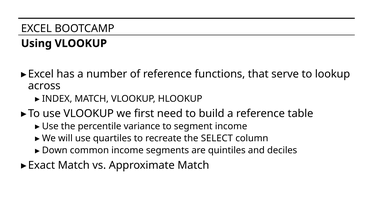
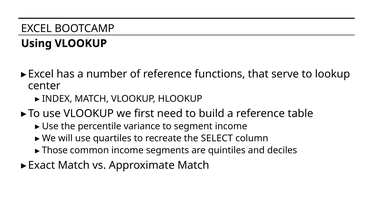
across: across -> center
Down: Down -> Those
